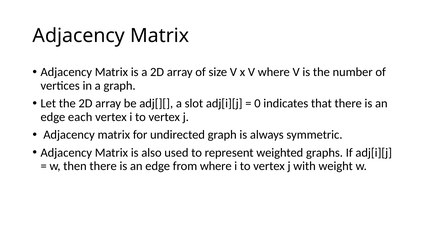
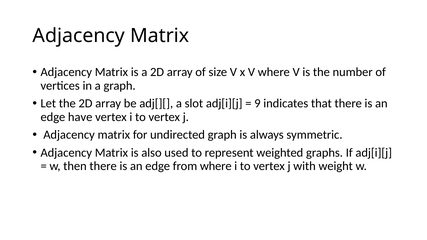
0: 0 -> 9
each: each -> have
